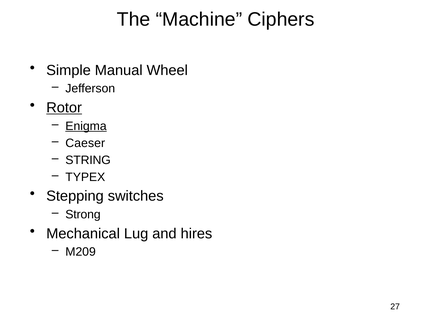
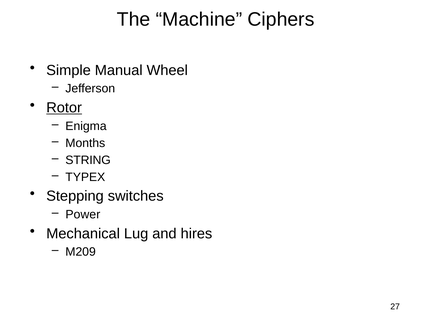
Enigma underline: present -> none
Caeser: Caeser -> Months
Strong: Strong -> Power
